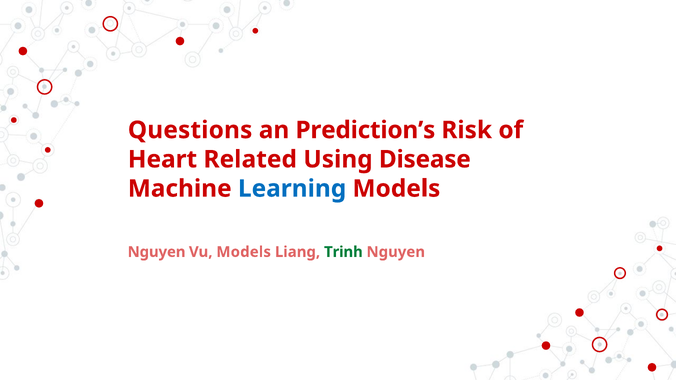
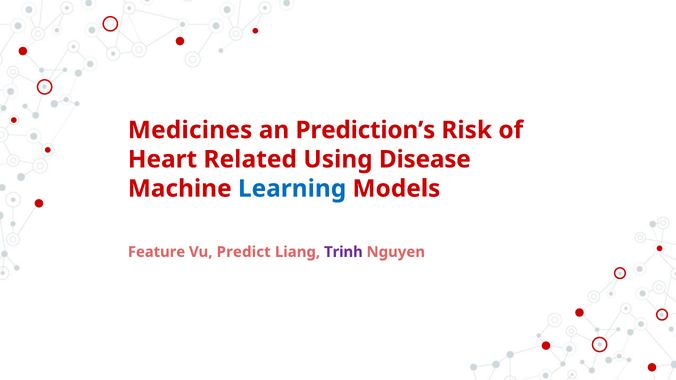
Questions: Questions -> Medicines
Nguyen at (157, 252): Nguyen -> Feature
Vu Models: Models -> Predict
Trinh colour: green -> purple
